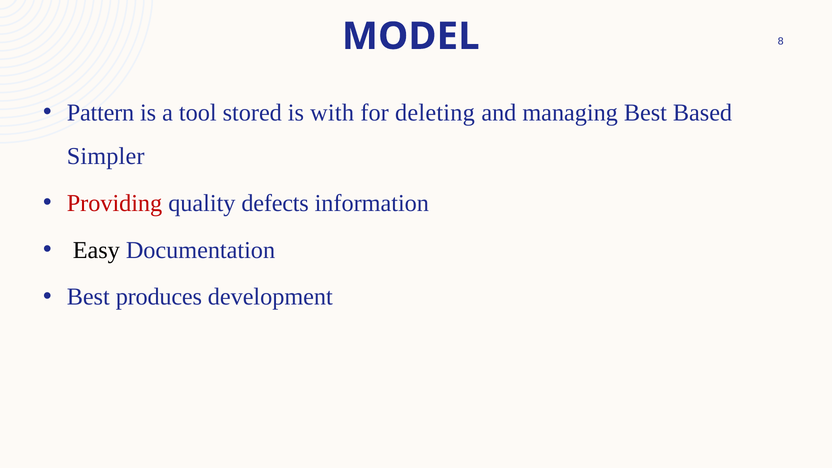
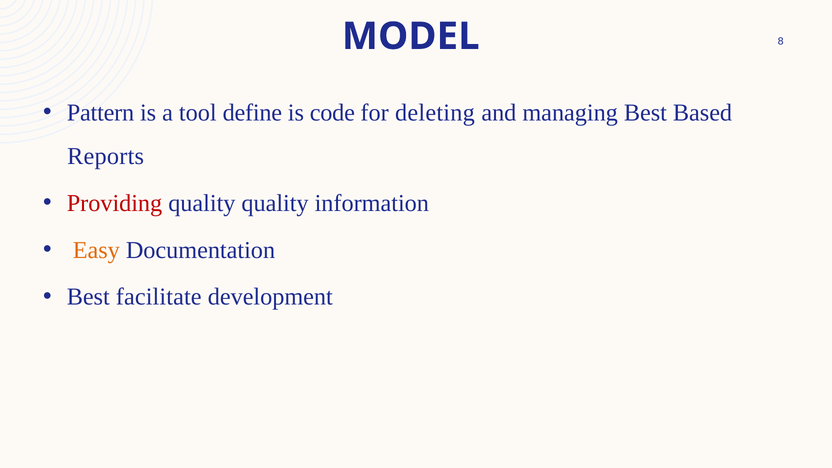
stored: stored -> define
with: with -> code
Simpler: Simpler -> Reports
quality defects: defects -> quality
Easy colour: black -> orange
produces: produces -> facilitate
